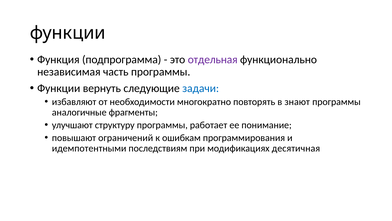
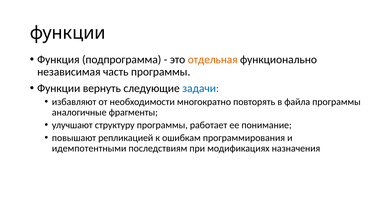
отдельная colour: purple -> orange
знают: знают -> файла
ограничений: ограничений -> репликацией
десятичная: десятичная -> назначения
